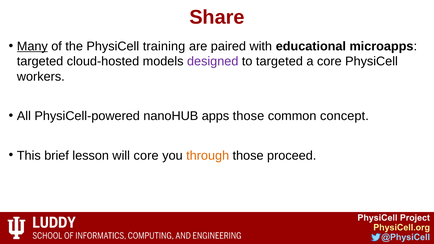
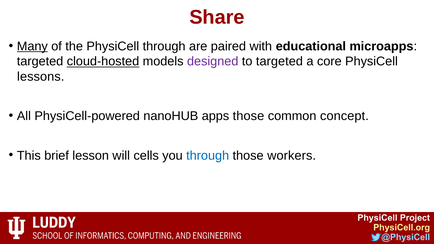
PhysiCell training: training -> through
cloud-hosted underline: none -> present
workers: workers -> lessons
will core: core -> cells
through at (208, 156) colour: orange -> blue
proceed: proceed -> workers
